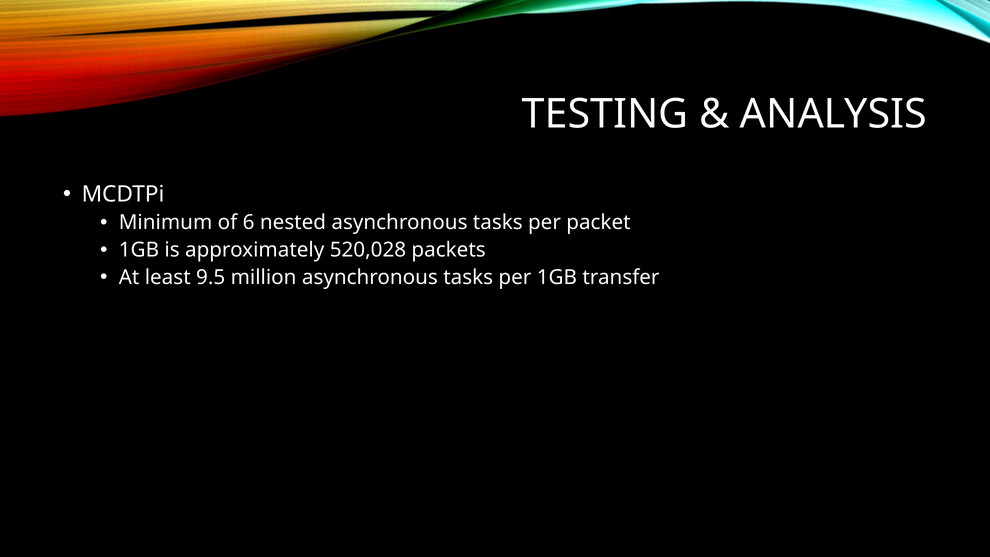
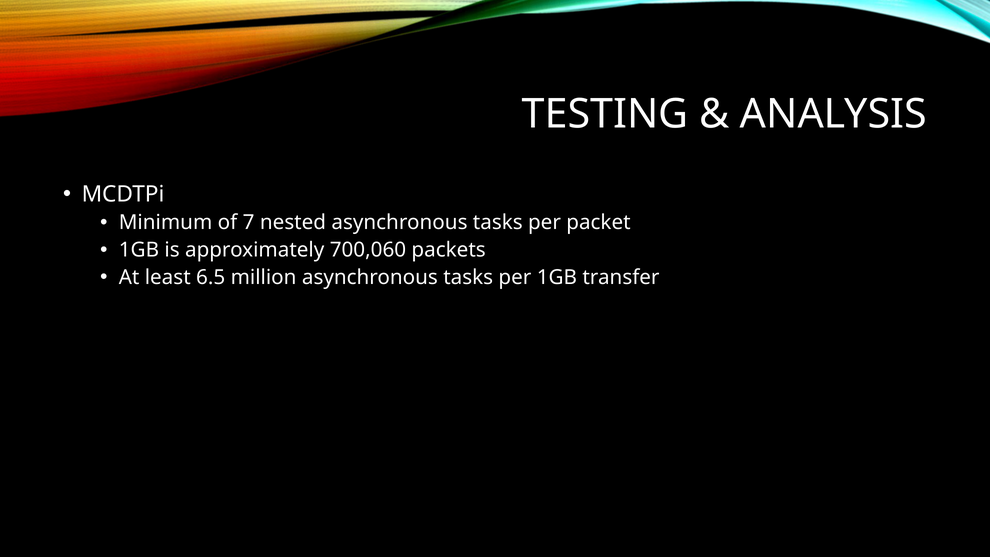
6: 6 -> 7
520,028: 520,028 -> 700,060
9.5: 9.5 -> 6.5
